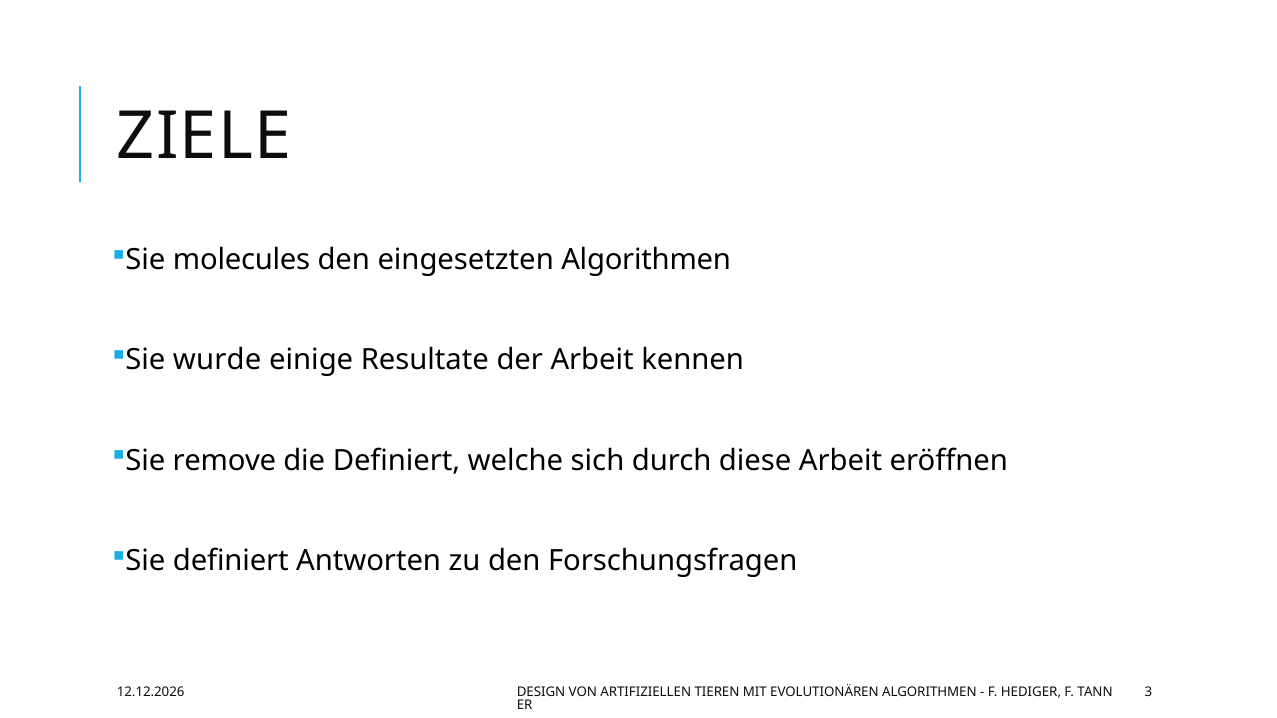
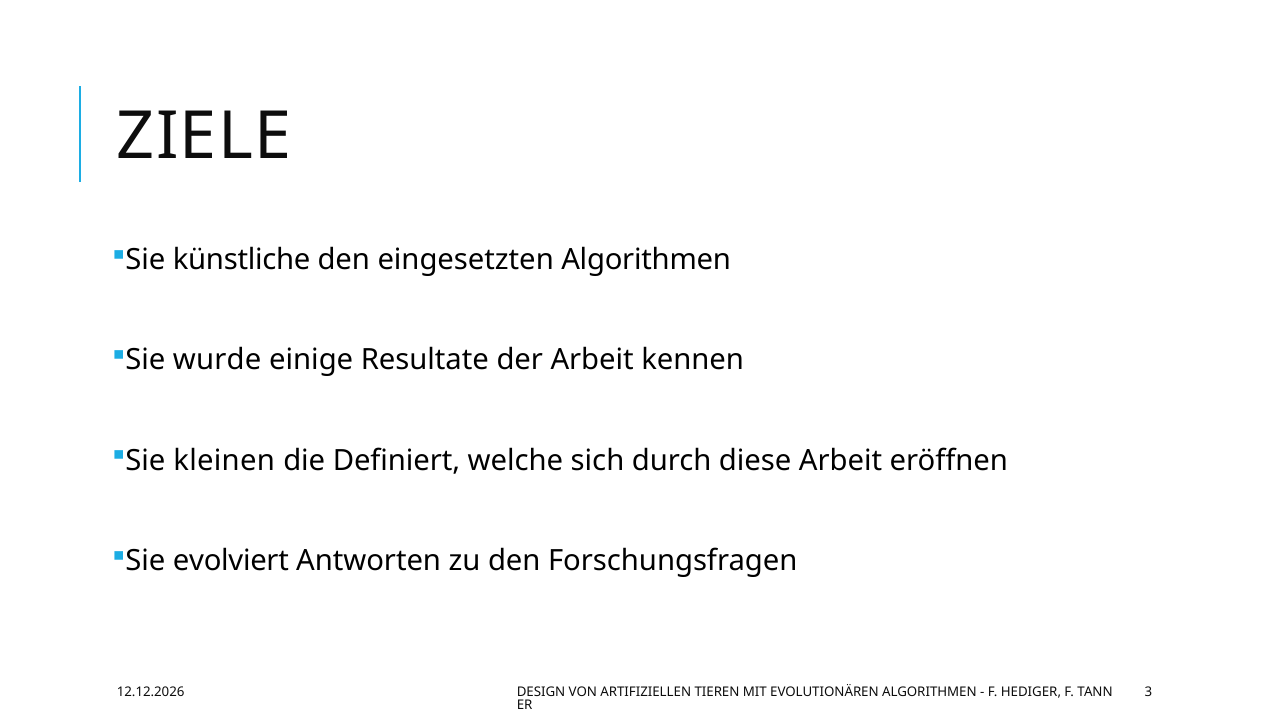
molecules: molecules -> künstliche
remove: remove -> kleinen
Sie definiert: definiert -> evolviert
